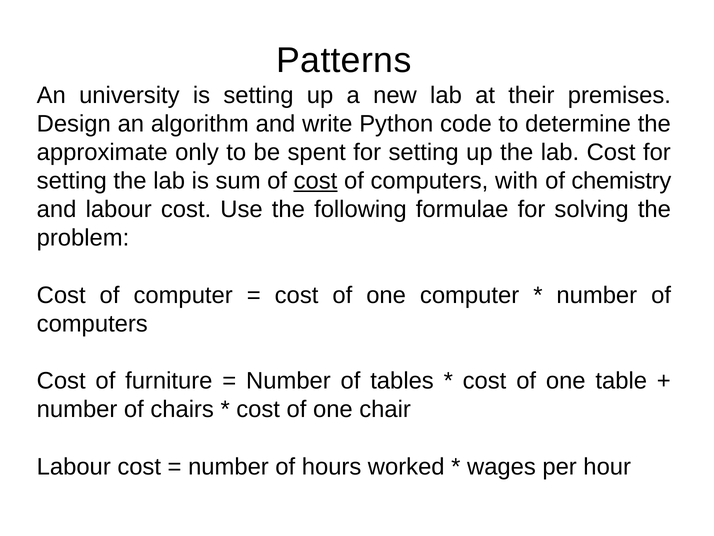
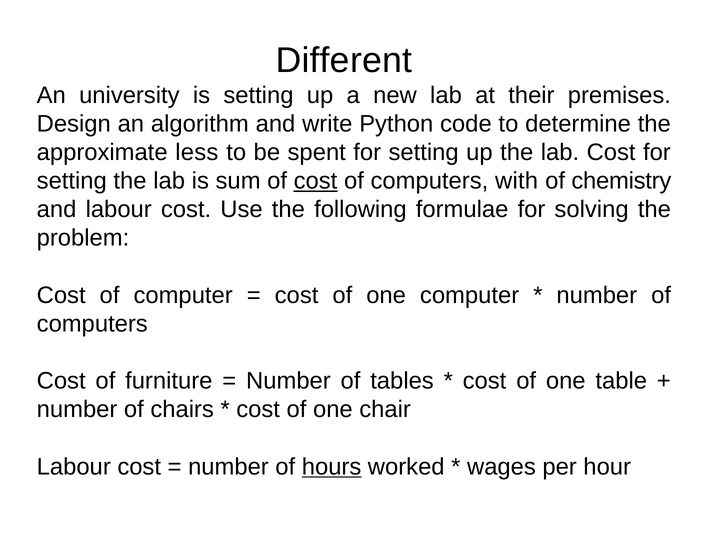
Patterns: Patterns -> Different
only: only -> less
hours underline: none -> present
